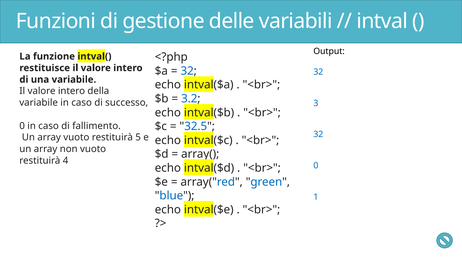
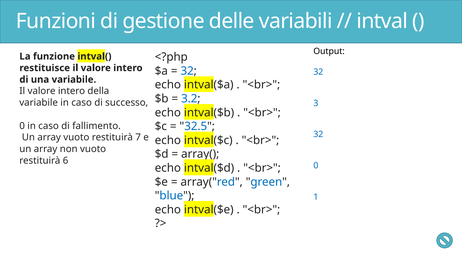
5: 5 -> 7
4: 4 -> 6
